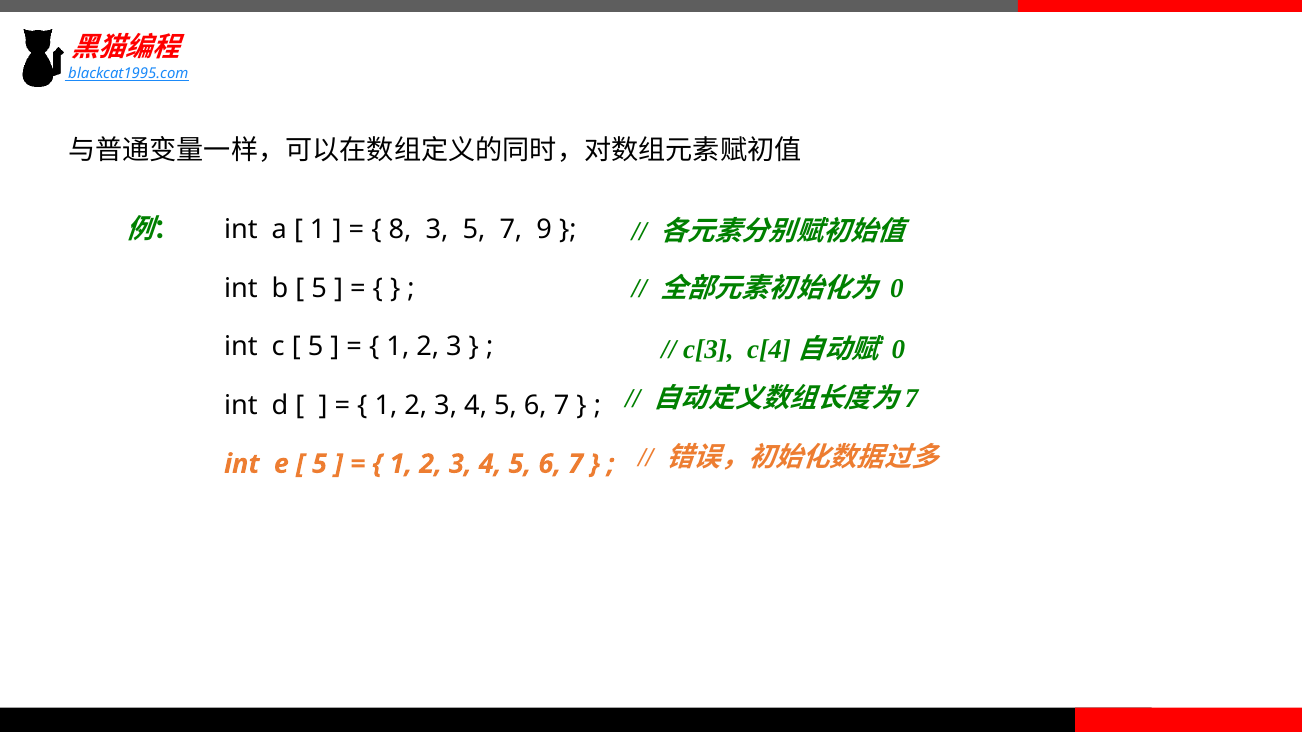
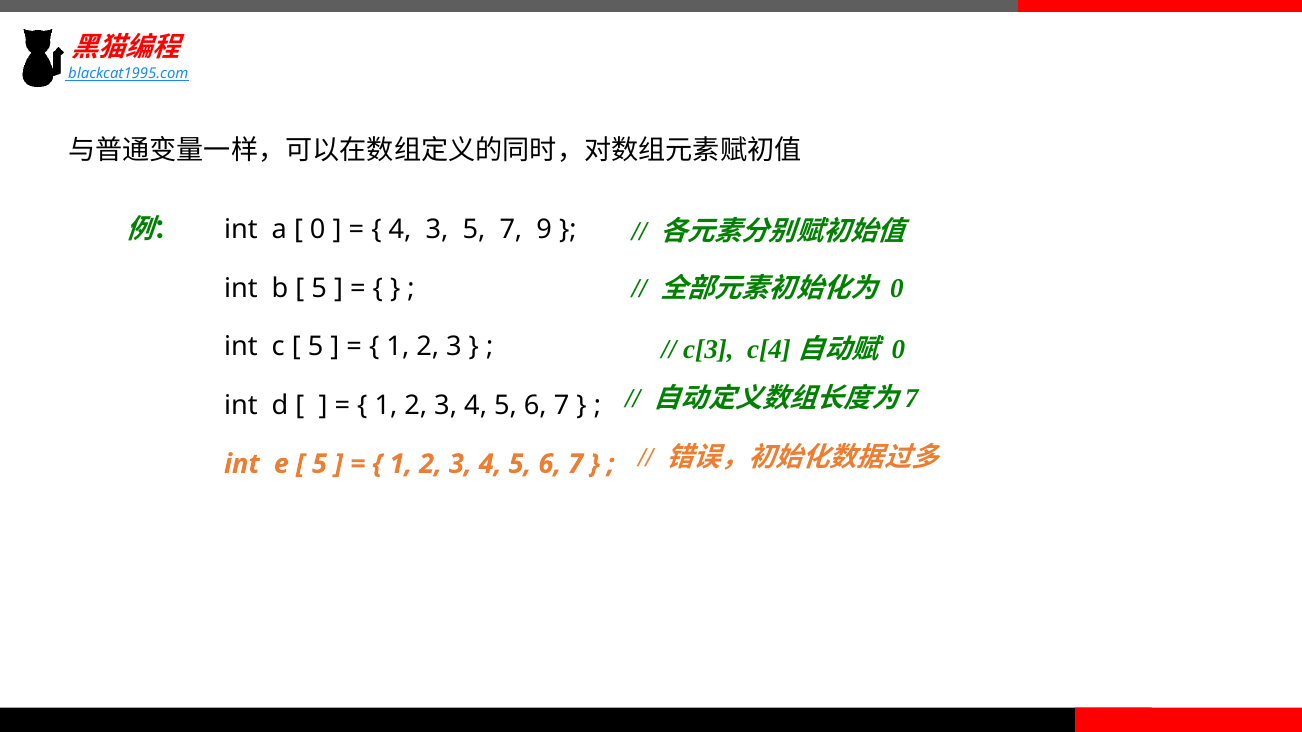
1 at (318, 230): 1 -> 0
8 at (400, 230): 8 -> 4
